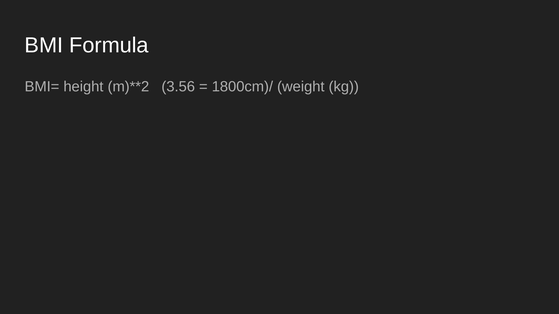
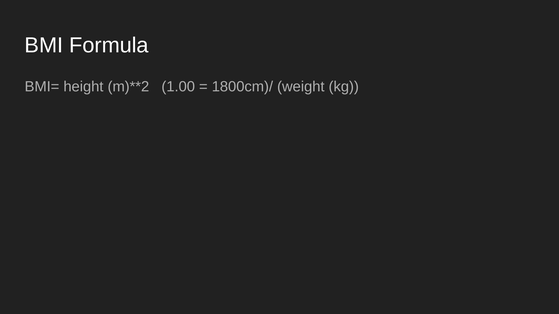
3.56: 3.56 -> 1.00
